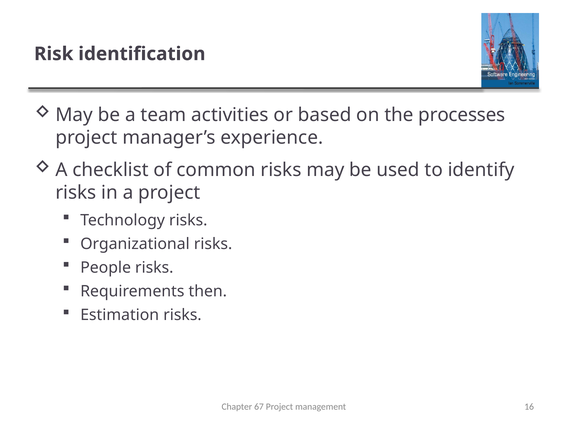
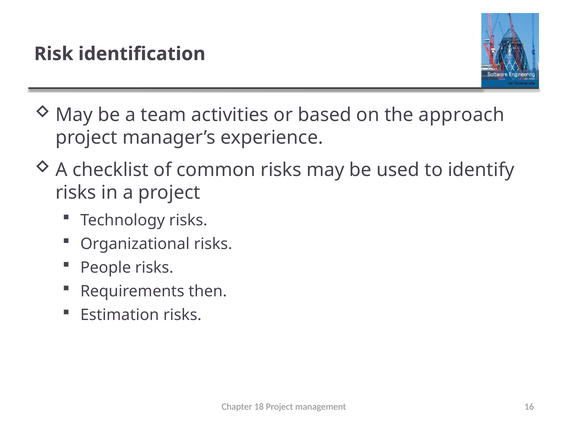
processes: processes -> approach
67: 67 -> 18
